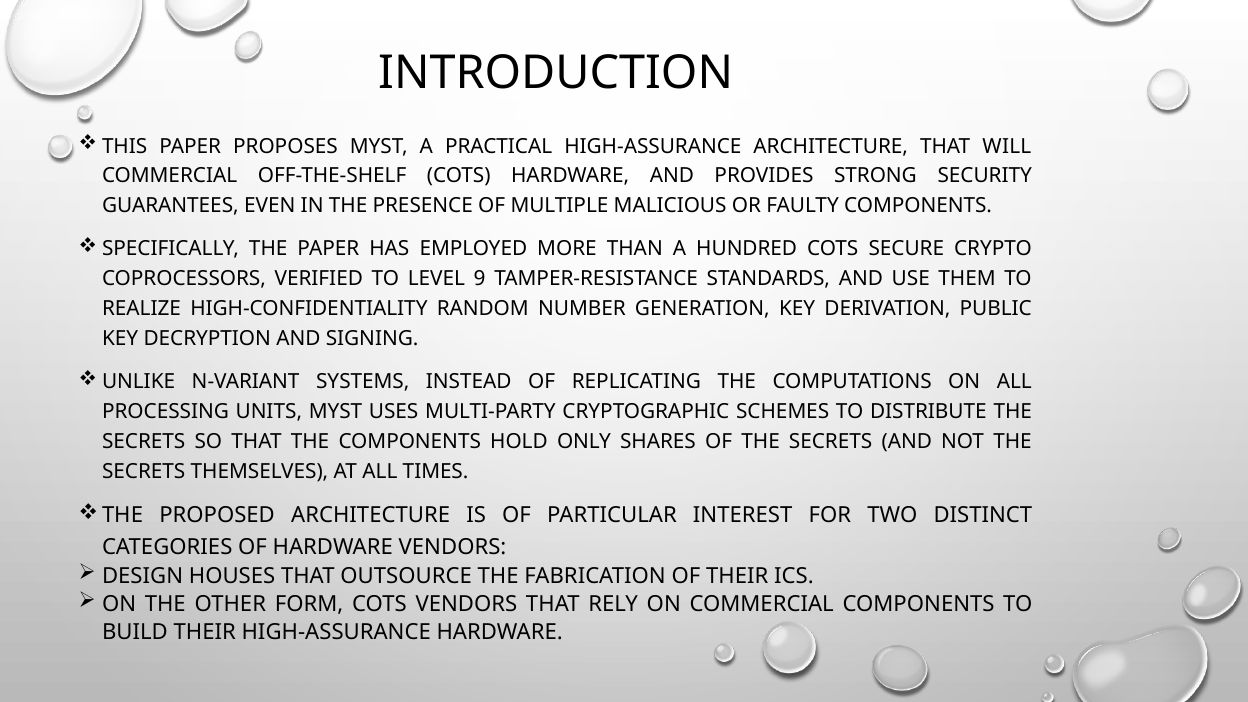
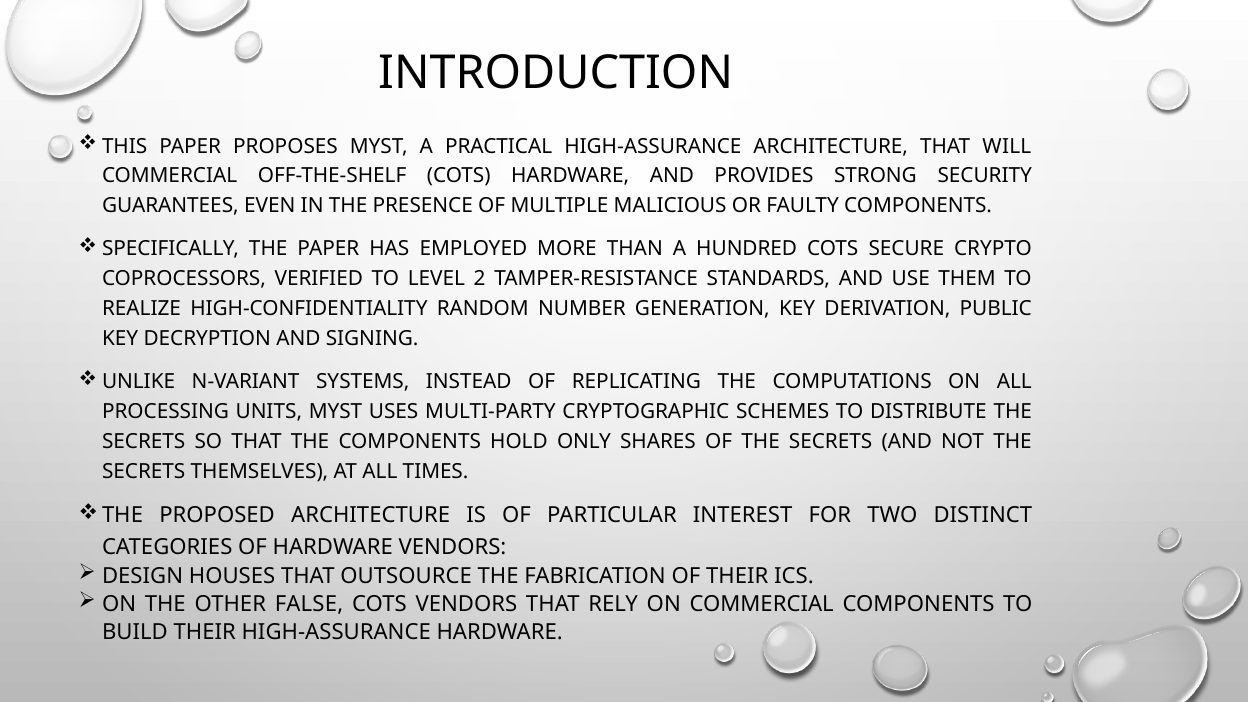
9: 9 -> 2
FORM: FORM -> FALSE
